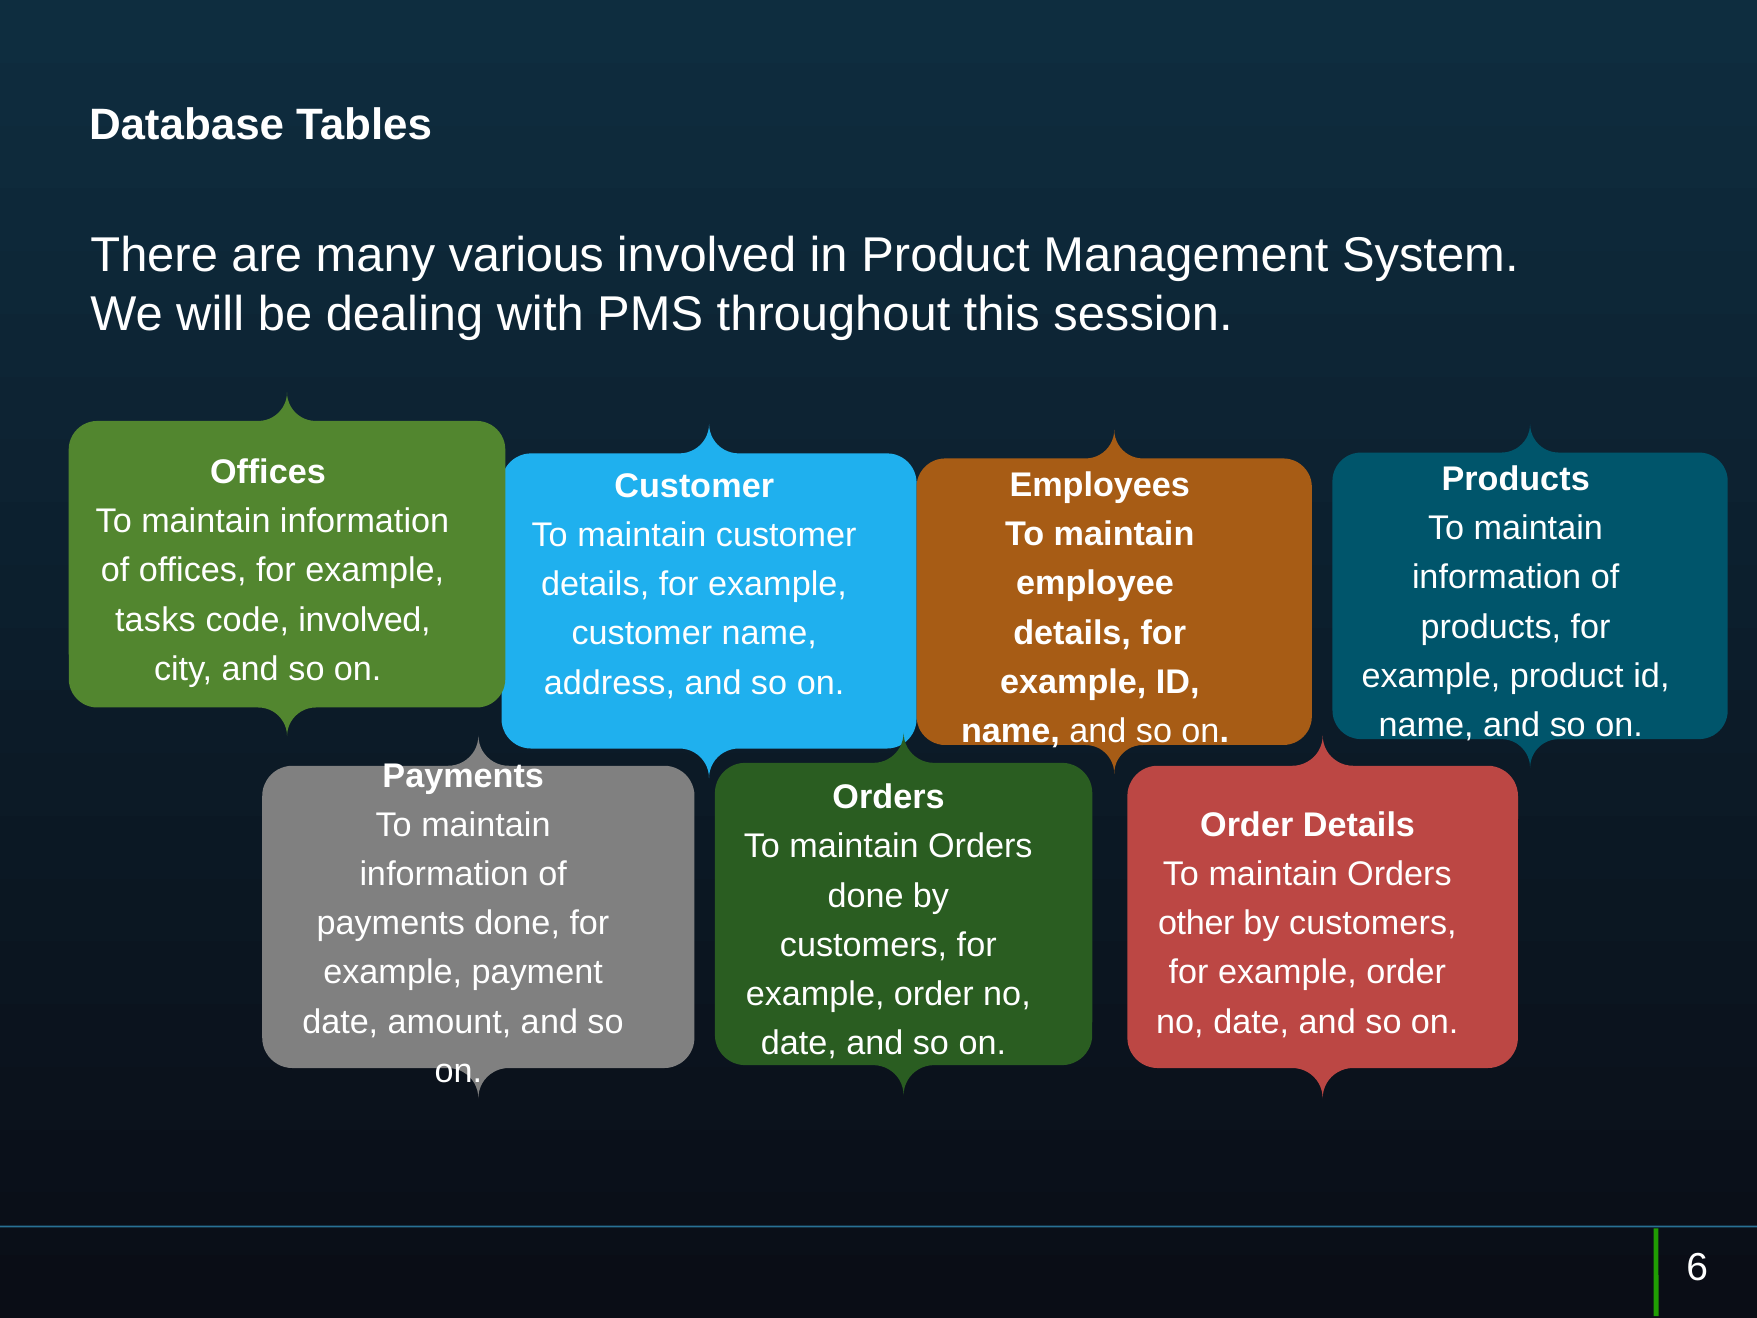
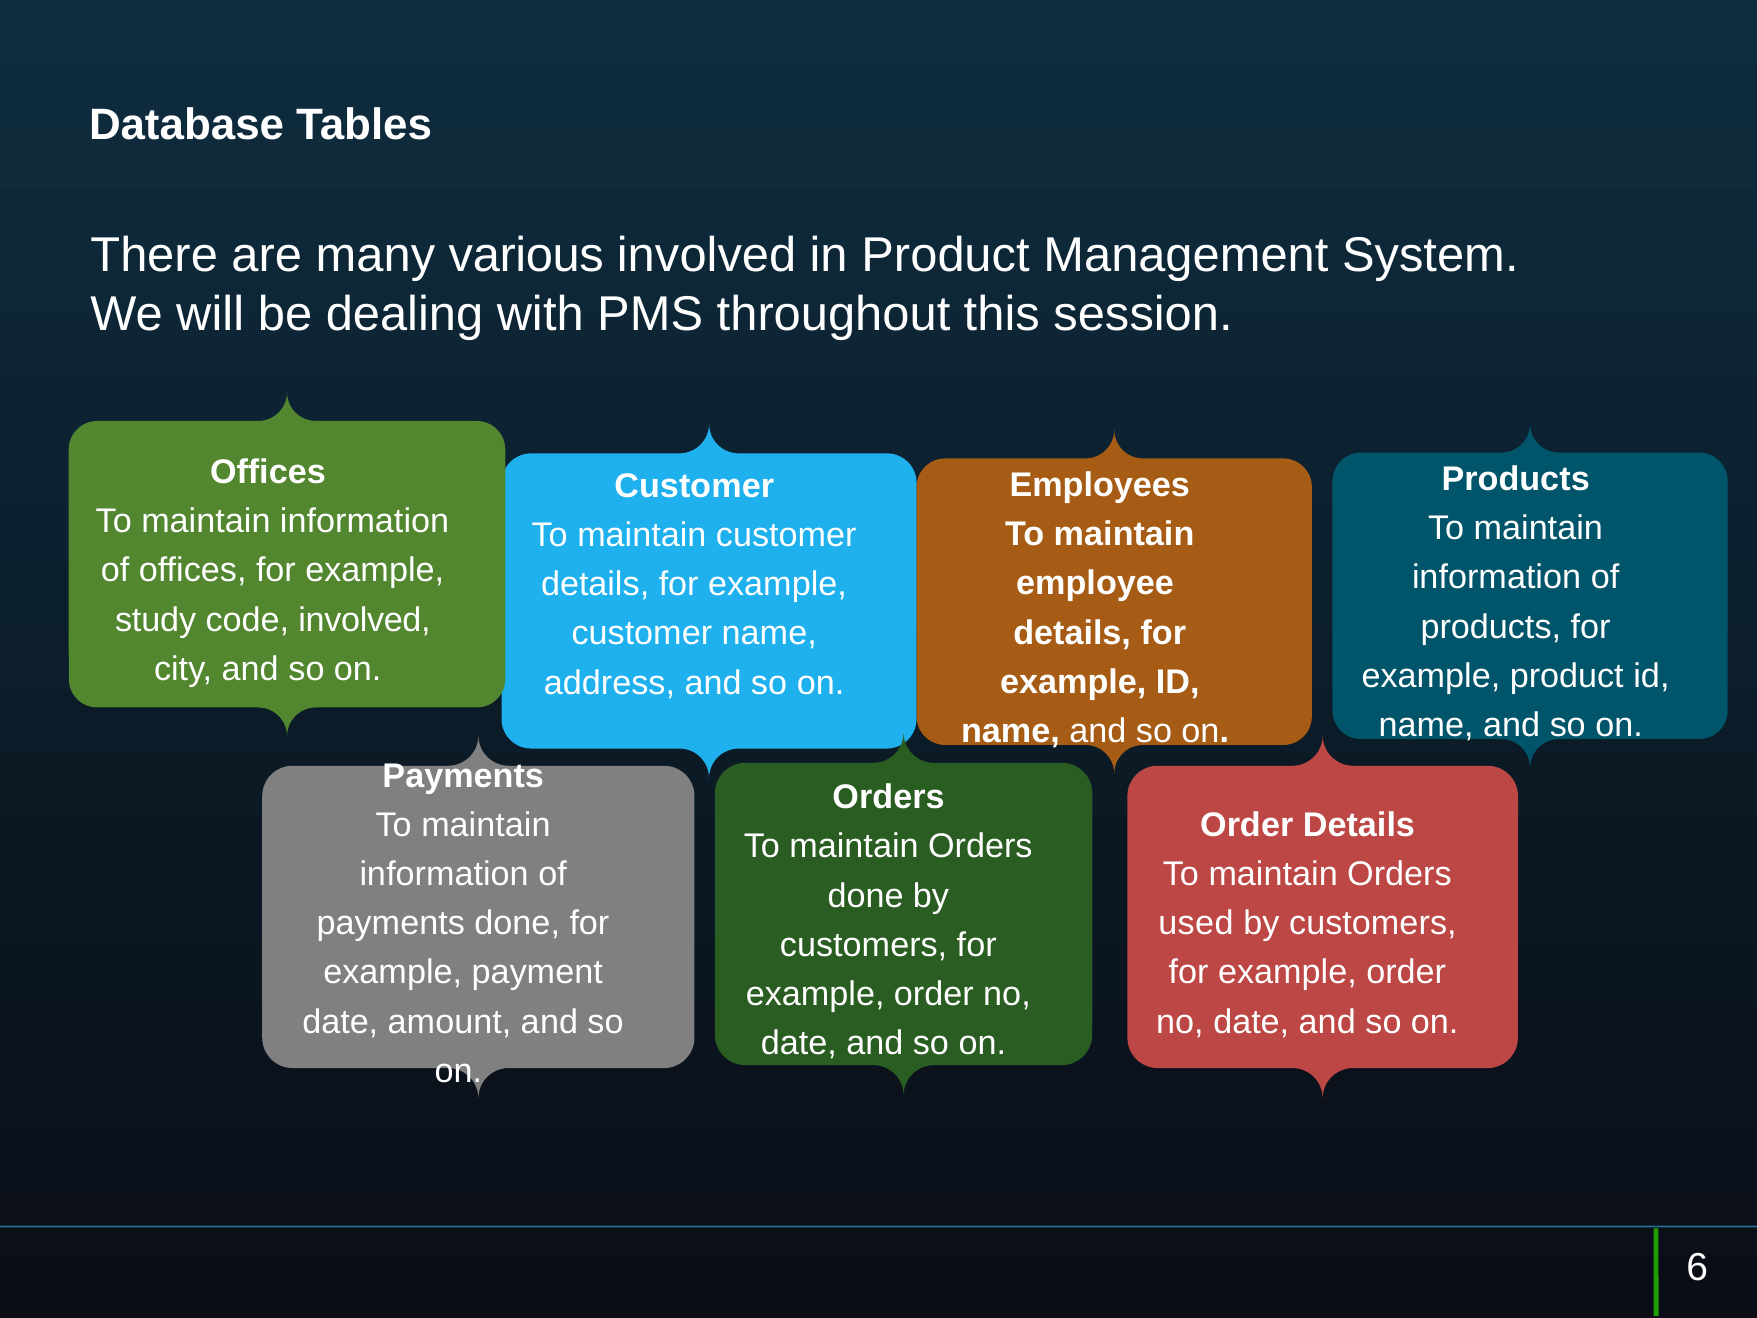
tasks: tasks -> study
other: other -> used
